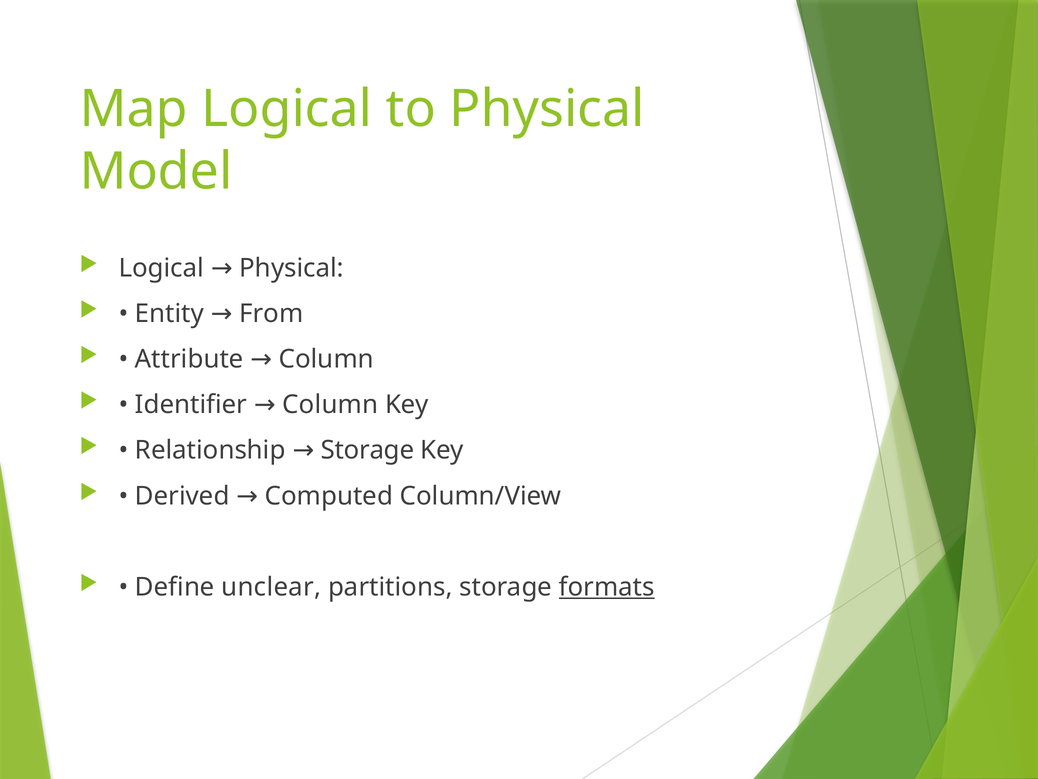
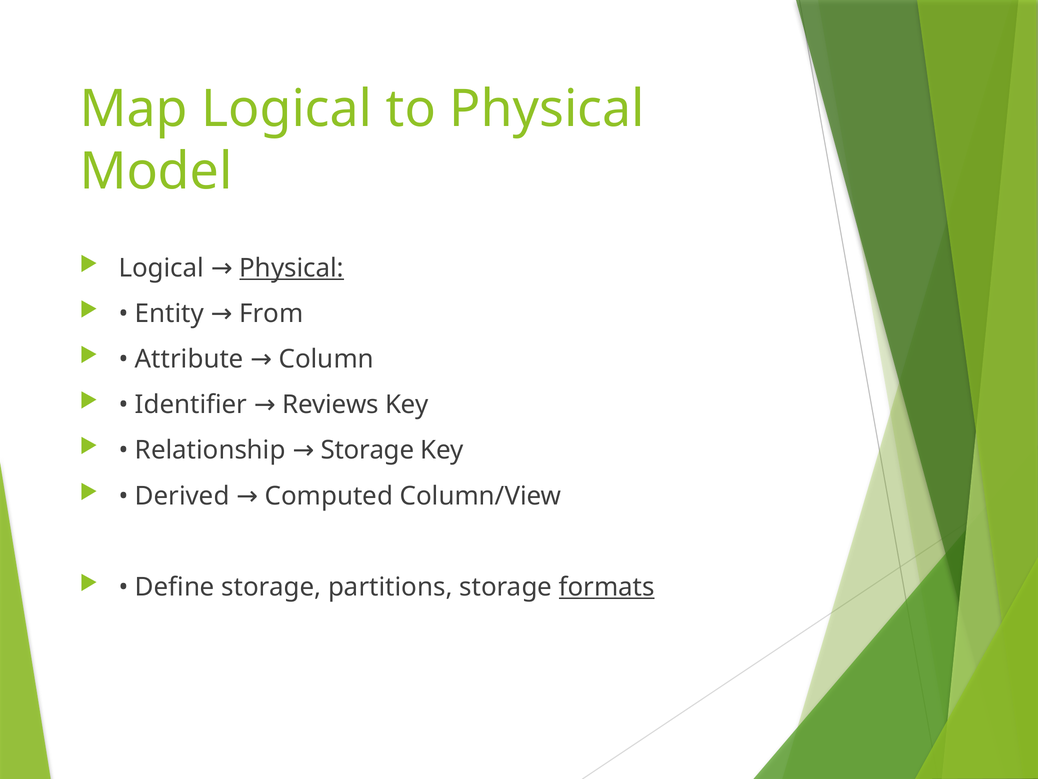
Physical at (292, 268) underline: none -> present
Identifier Column: Column -> Reviews
Define unclear: unclear -> storage
